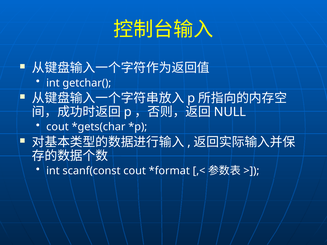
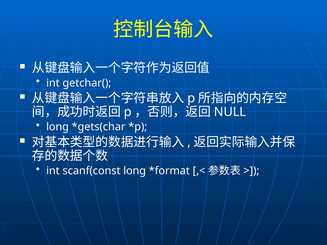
cout at (57, 127): cout -> long
scanf(const cout: cout -> long
